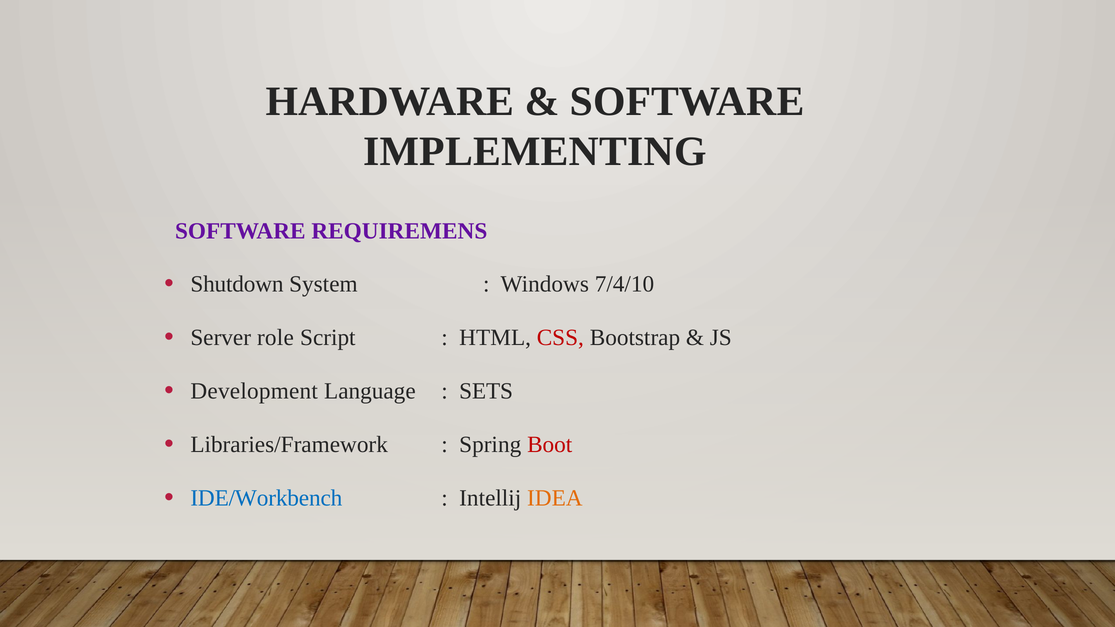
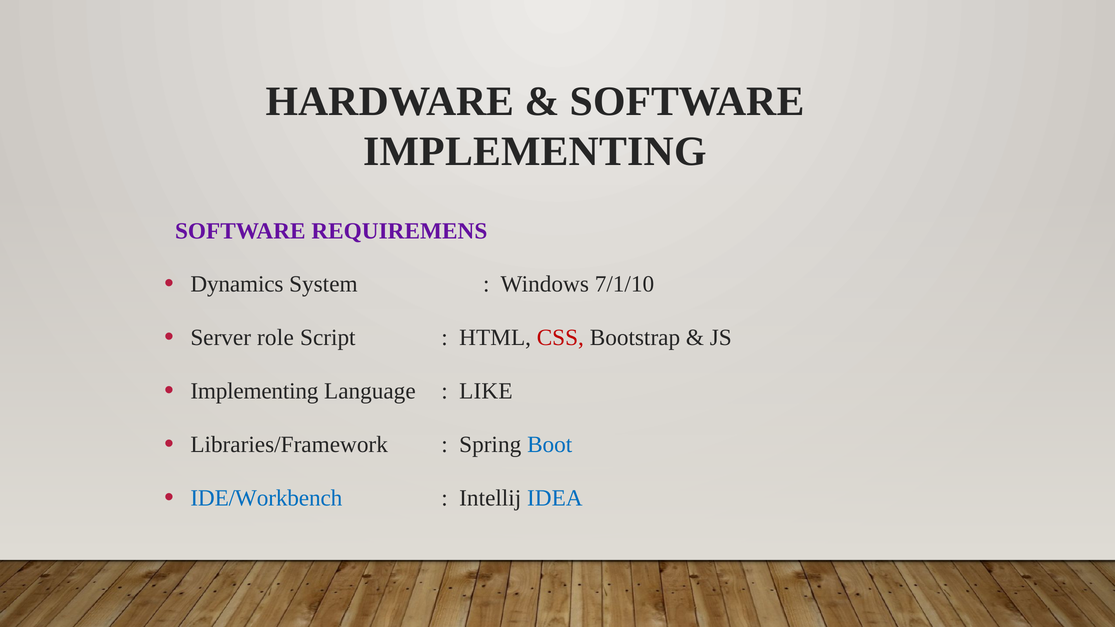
Shutdown: Shutdown -> Dynamics
7/4/10: 7/4/10 -> 7/1/10
Development at (254, 391): Development -> Implementing
SETS: SETS -> LIKE
Boot colour: red -> blue
IDEA colour: orange -> blue
